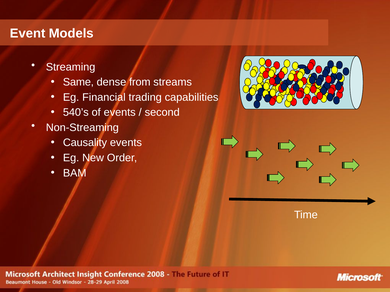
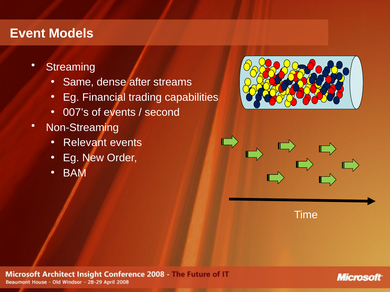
from: from -> after
540’s: 540’s -> 007’s
Causality: Causality -> Relevant
